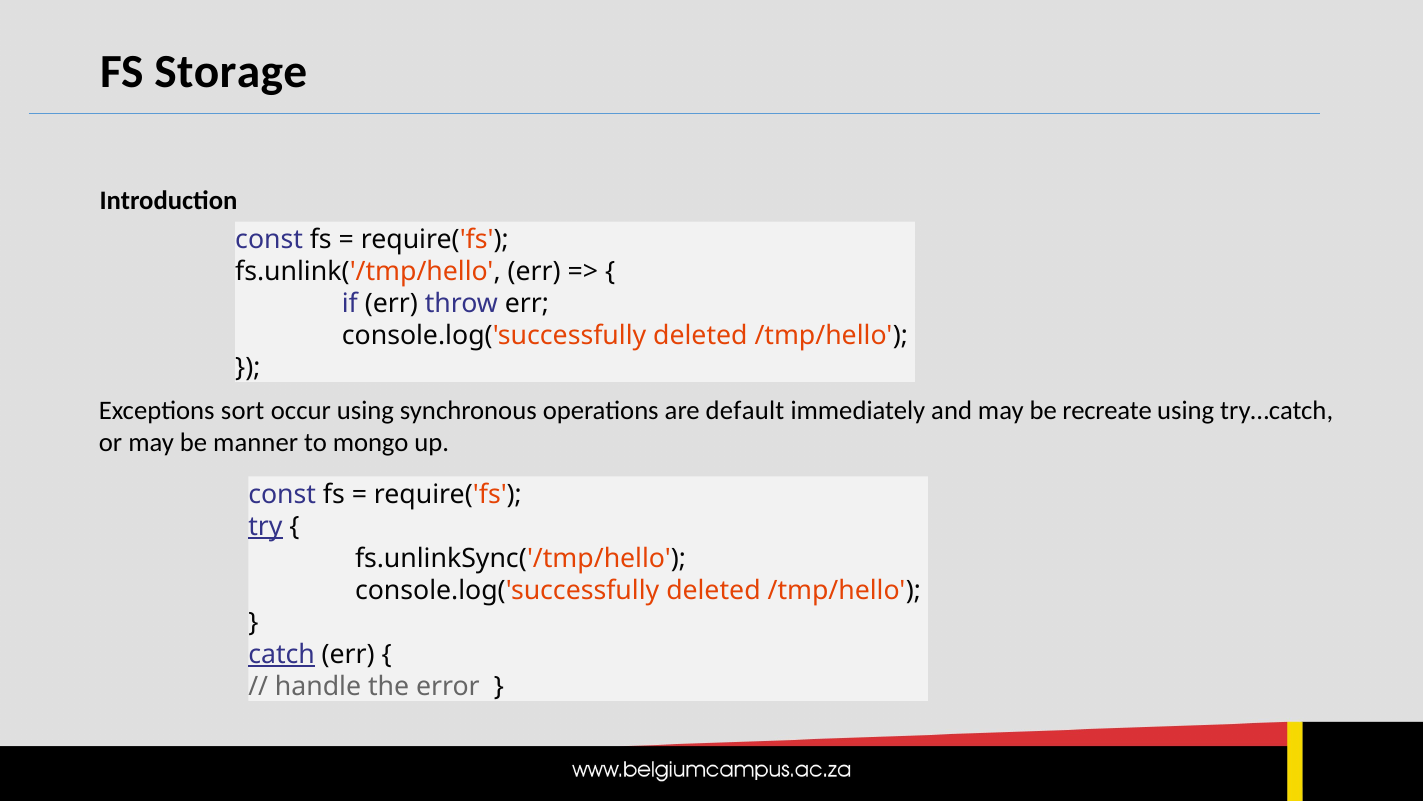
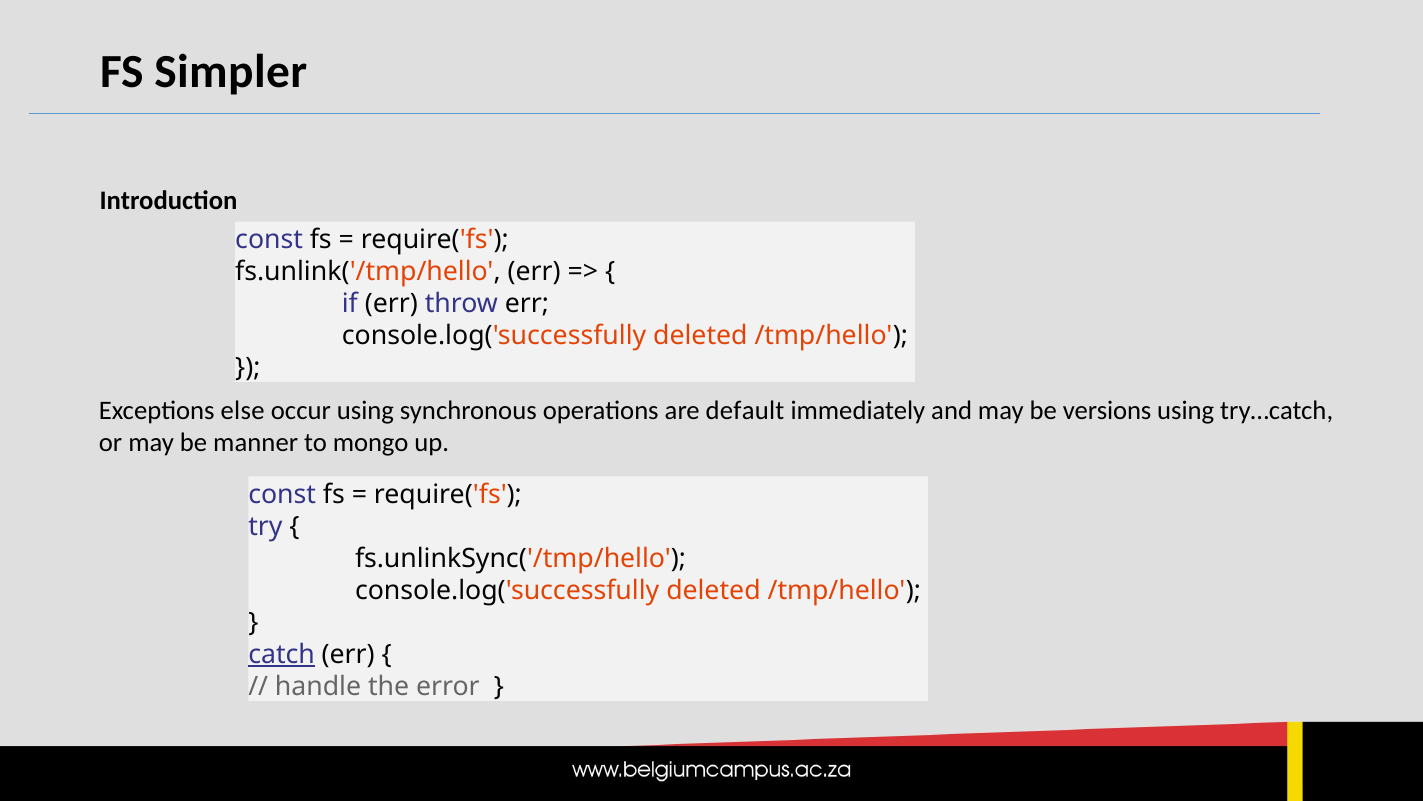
Storage: Storage -> Simpler
sort: sort -> else
recreate: recreate -> versions
try underline: present -> none
